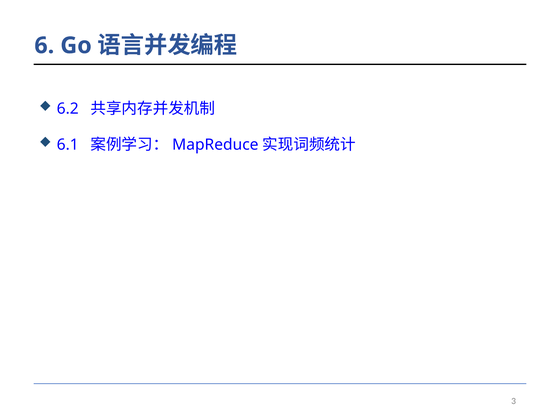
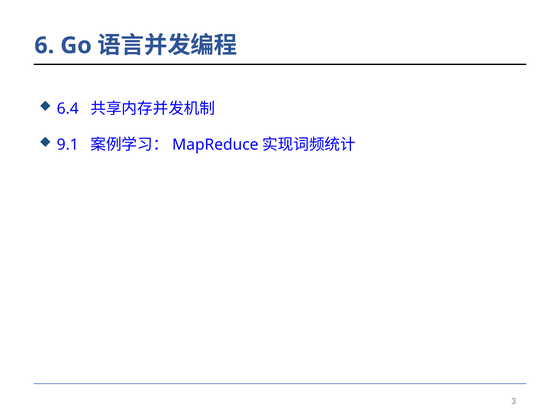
6.2: 6.2 -> 6.4
6.1: 6.1 -> 9.1
